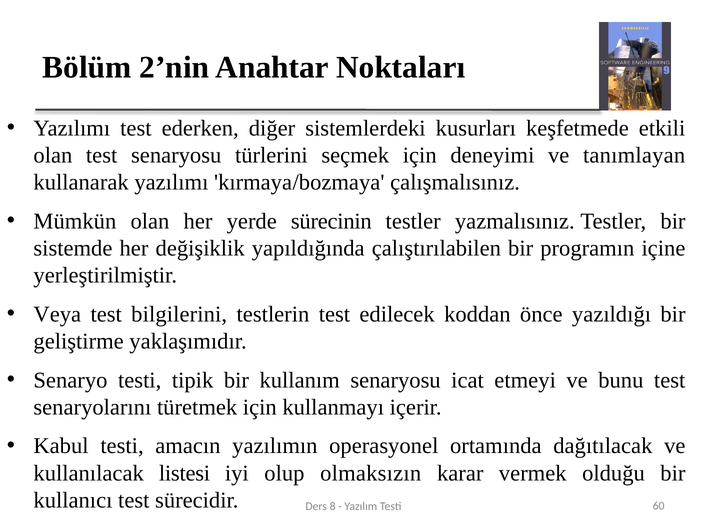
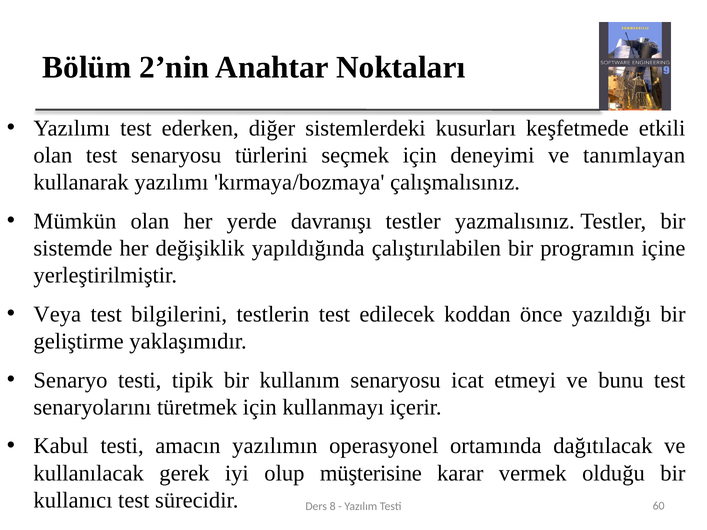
sürecinin: sürecinin -> davranışı
listesi: listesi -> gerek
olmaksızın: olmaksızın -> müşterisine
